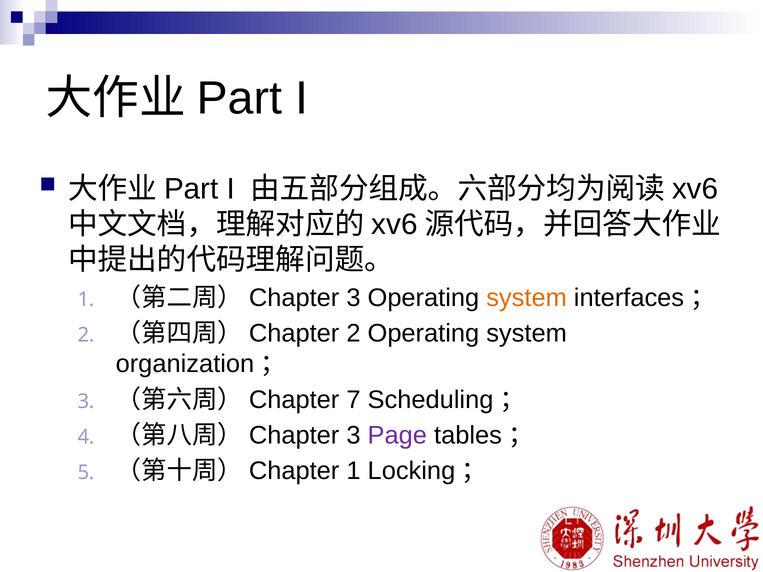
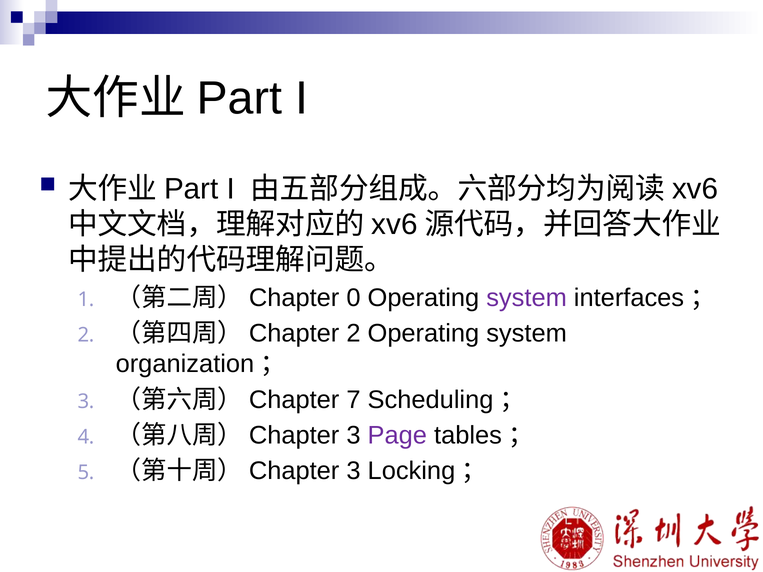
3 at (354, 298): 3 -> 0
system at (527, 298) colour: orange -> purple
1 at (354, 471): 1 -> 3
